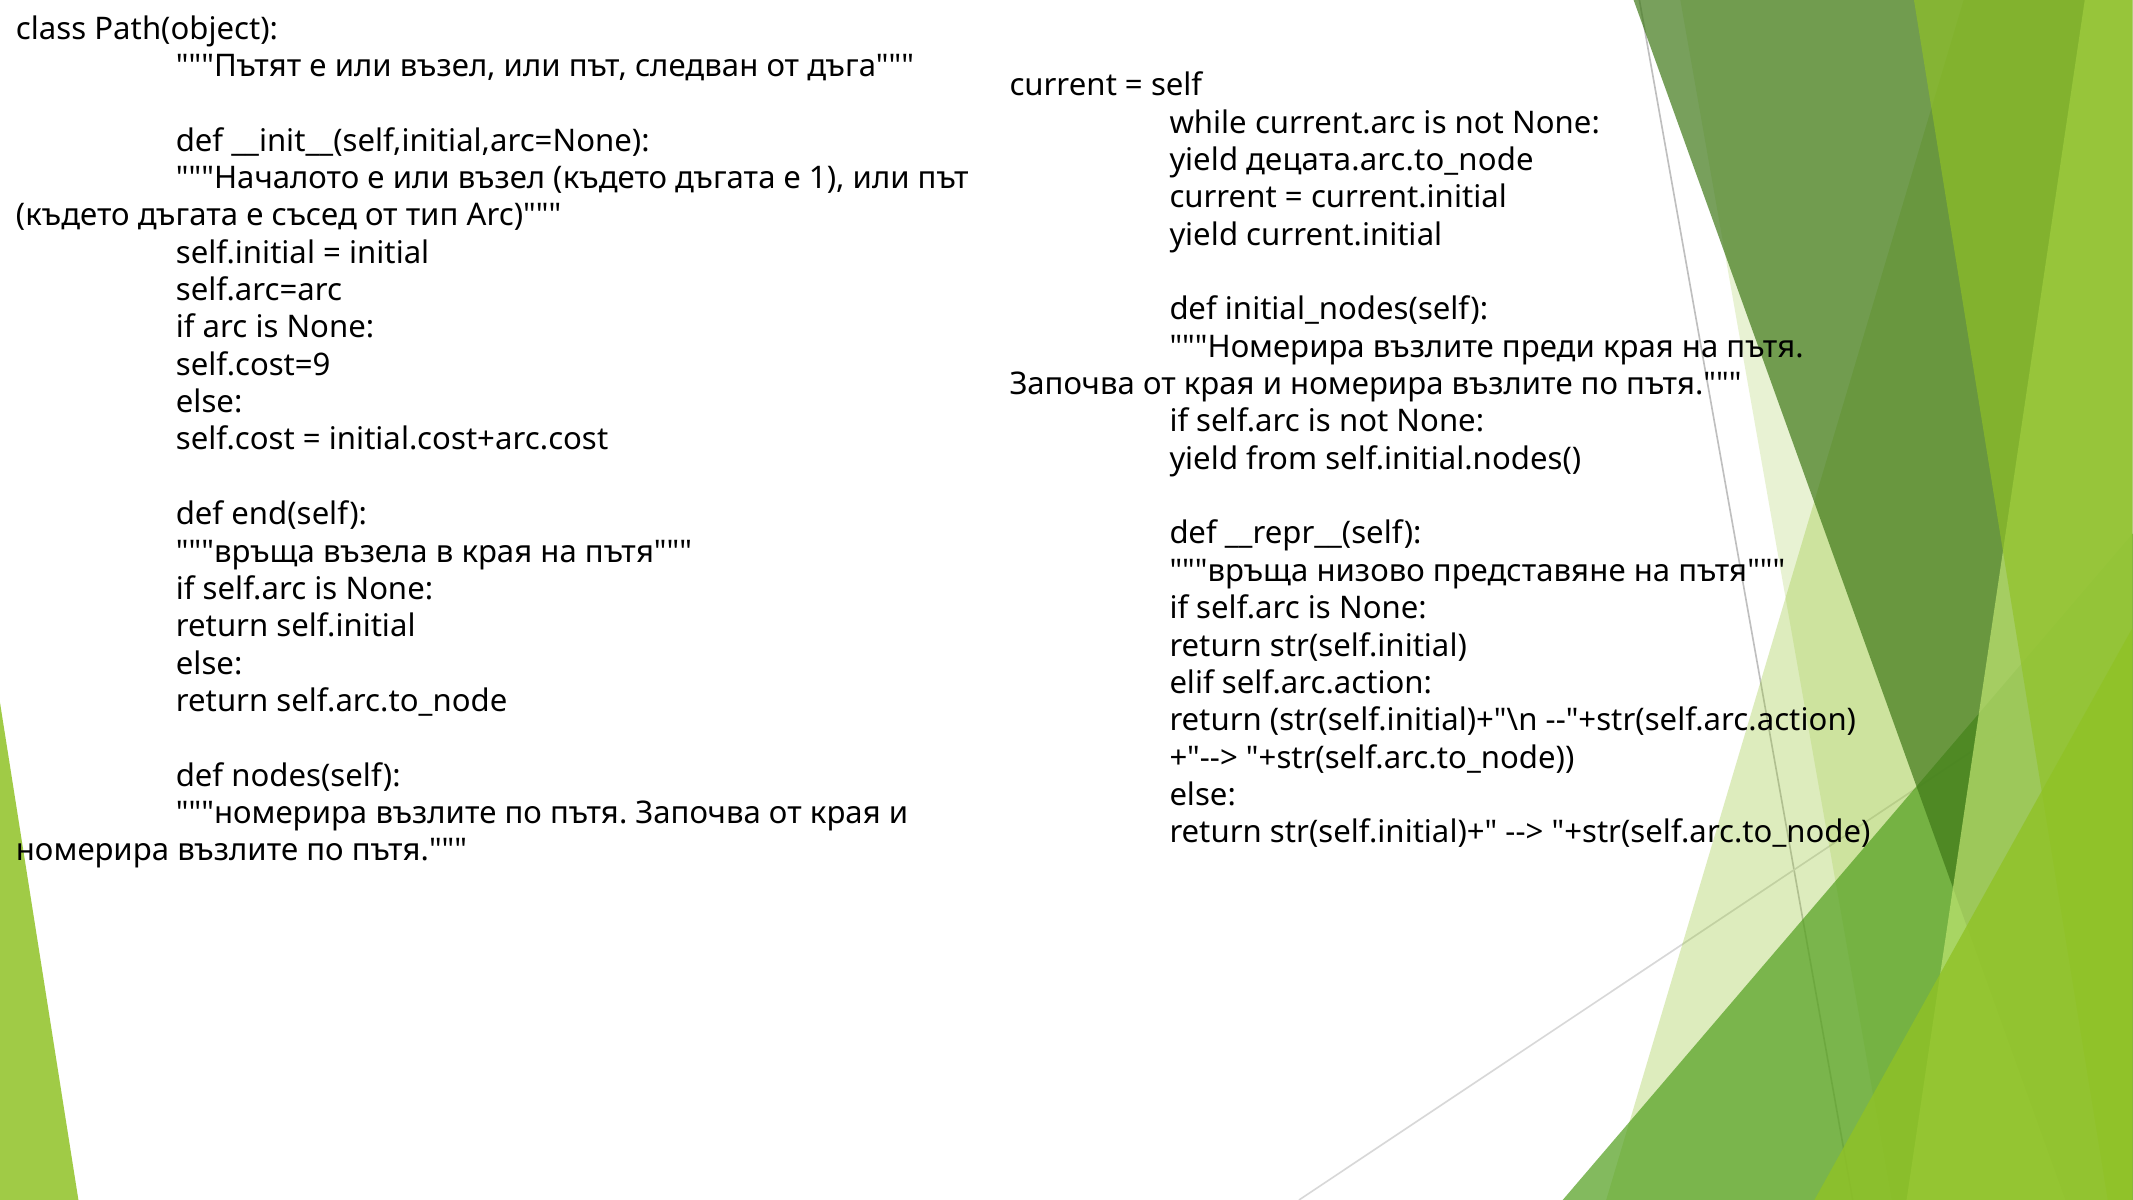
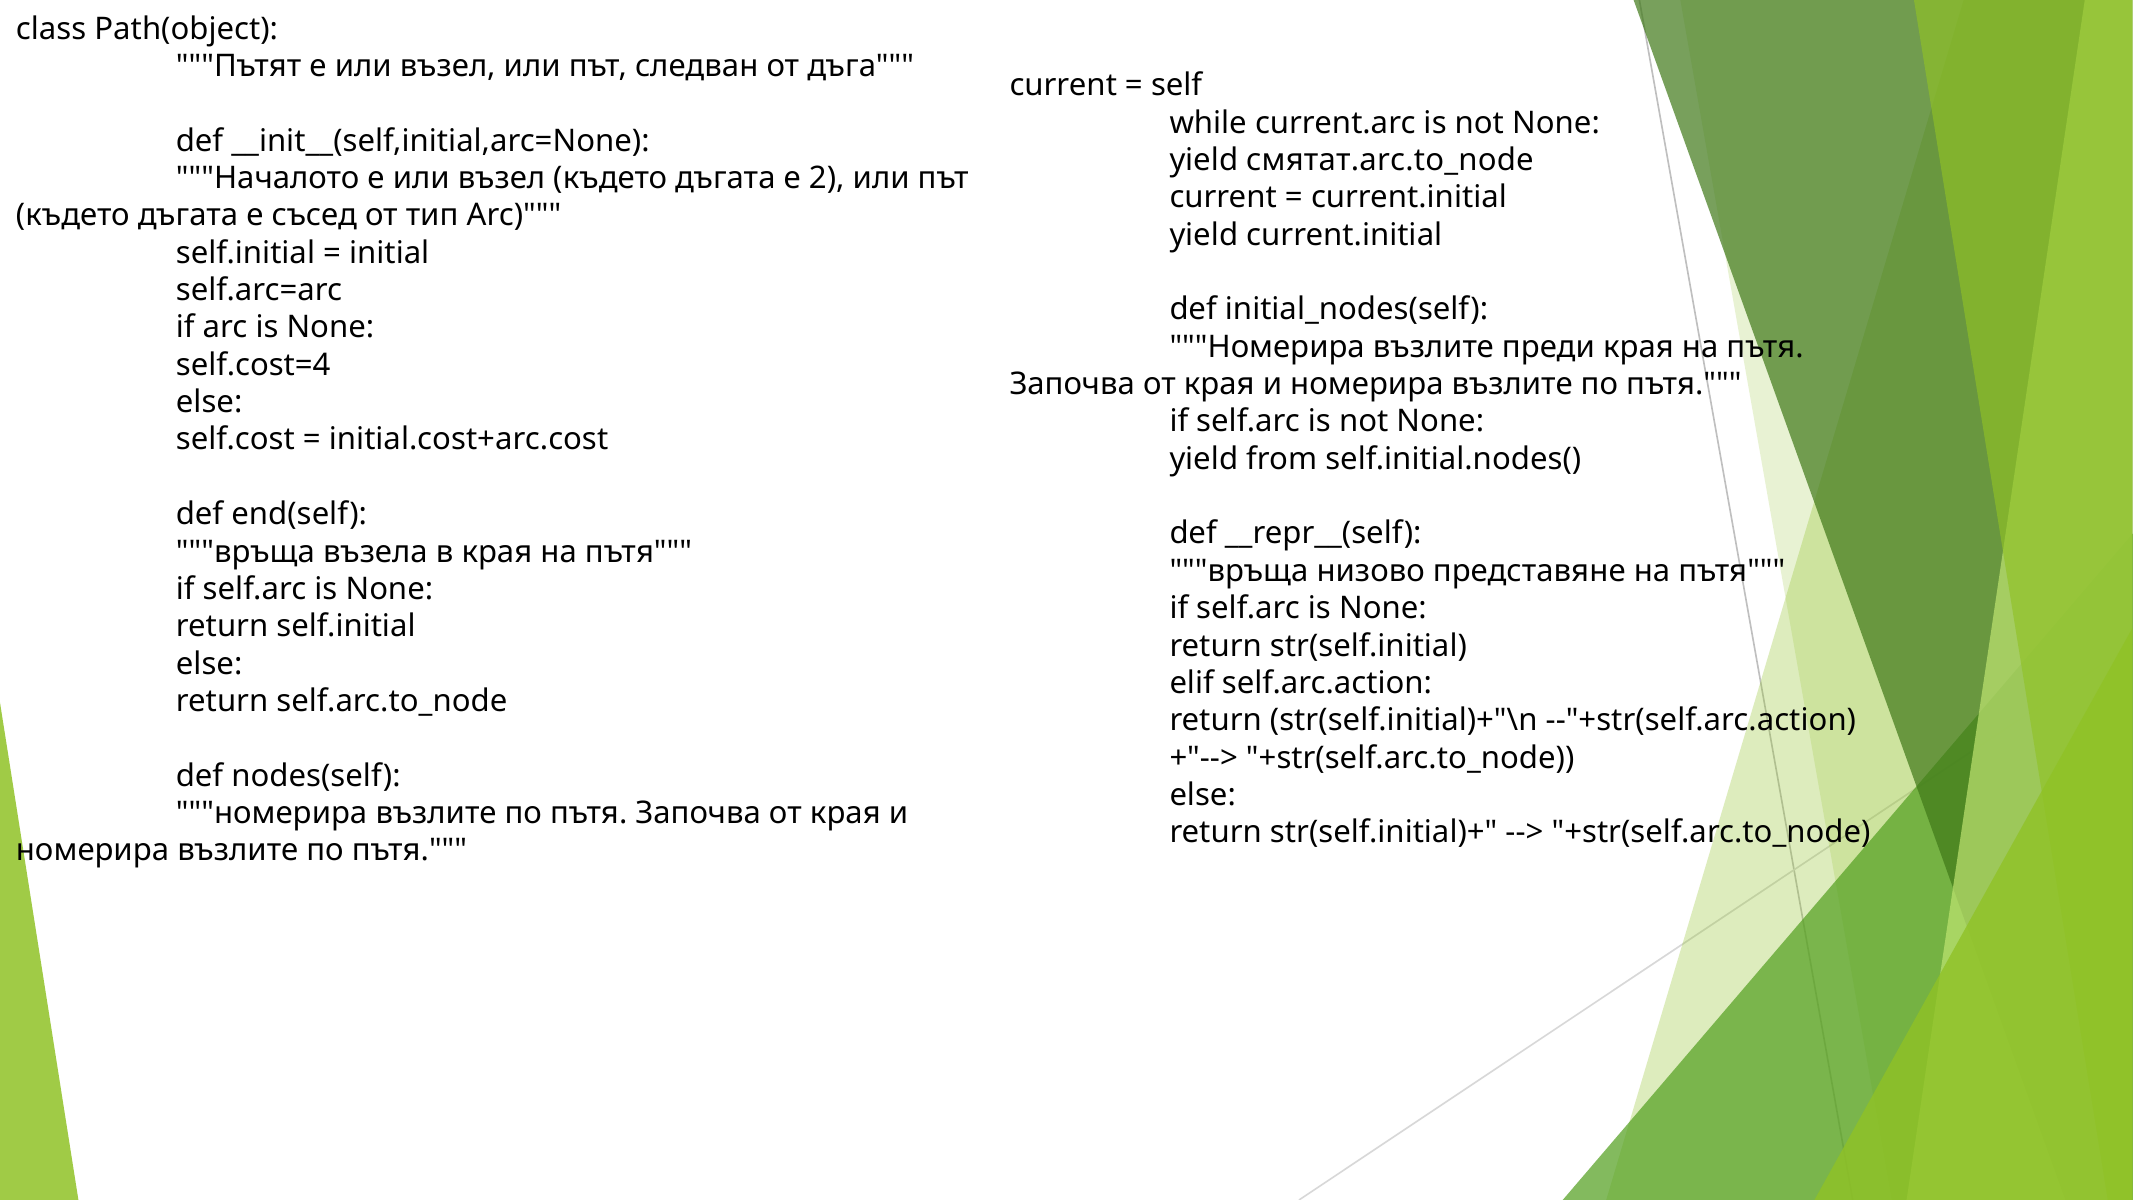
децата.arc.to_node: децата.arc.to_node -> смятат.arc.to_node
1: 1 -> 2
self.cost=9: self.cost=9 -> self.cost=4
